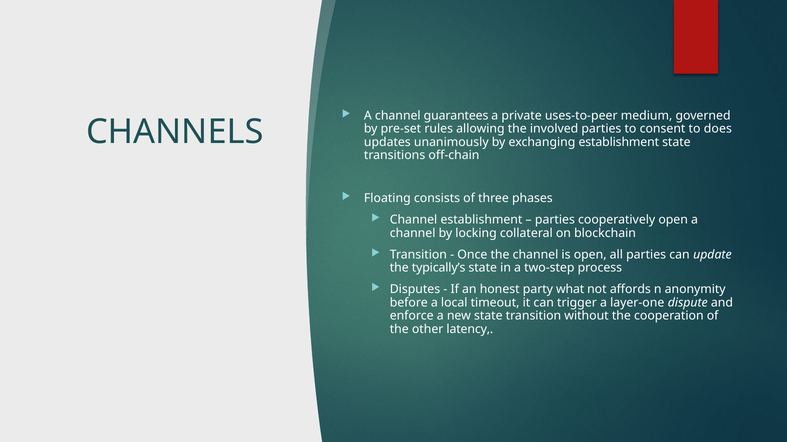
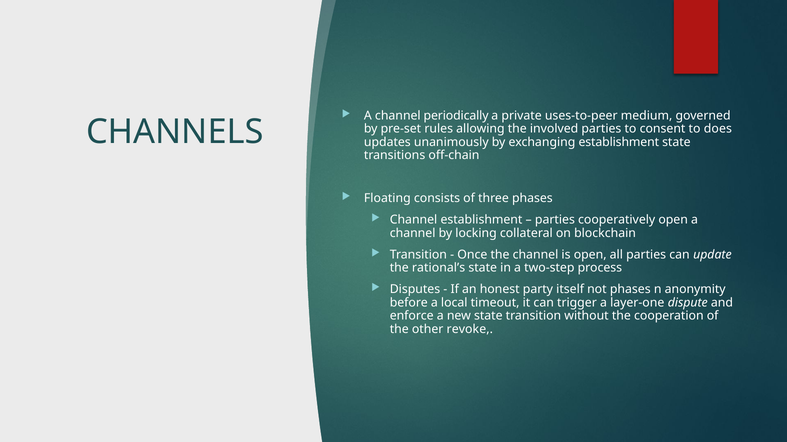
guarantees: guarantees -> periodically
typically’s: typically’s -> rational’s
what: what -> itself
not affords: affords -> phases
latency: latency -> revoke
